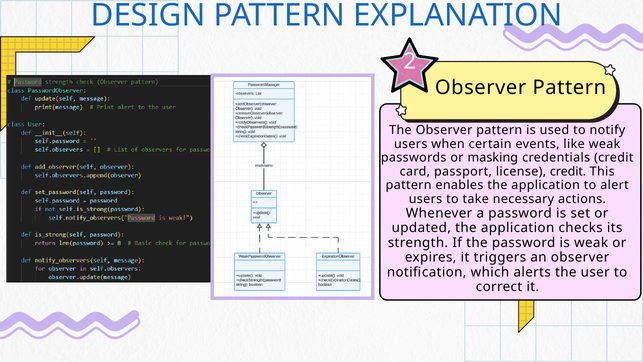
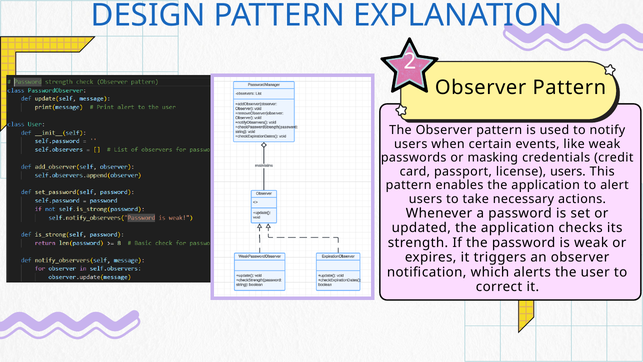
license credit: credit -> users
